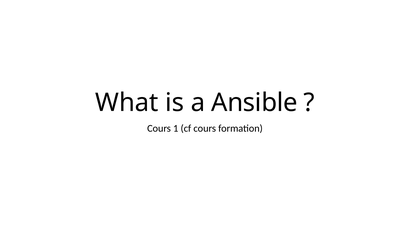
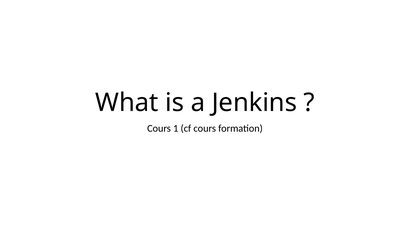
Ansible: Ansible -> Jenkins
